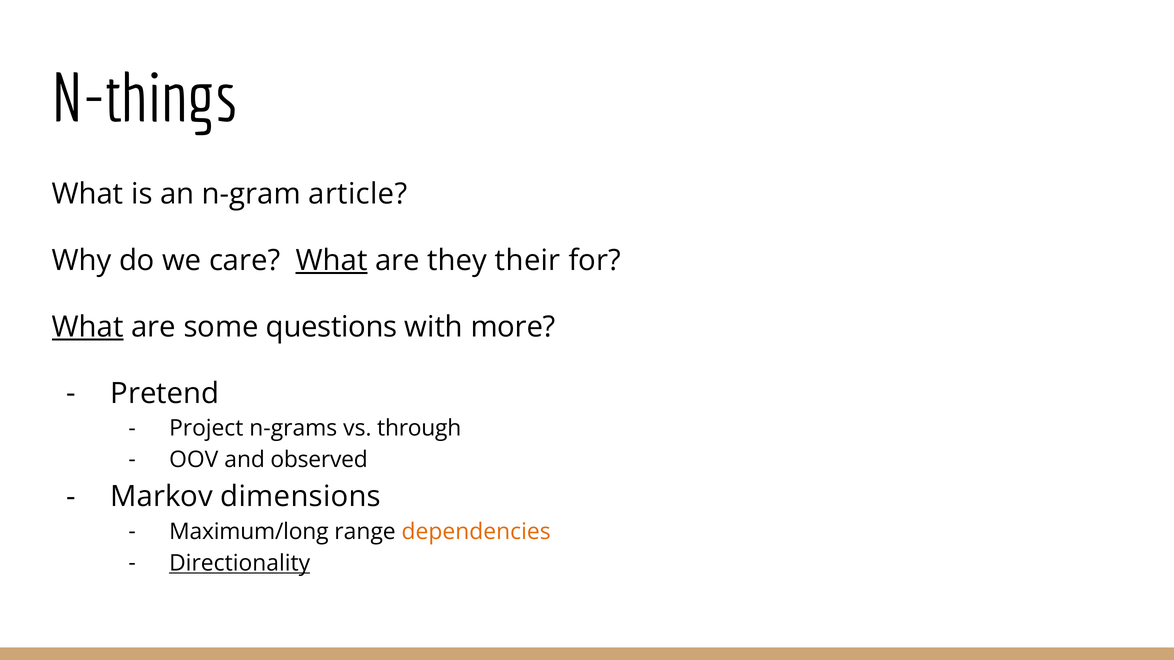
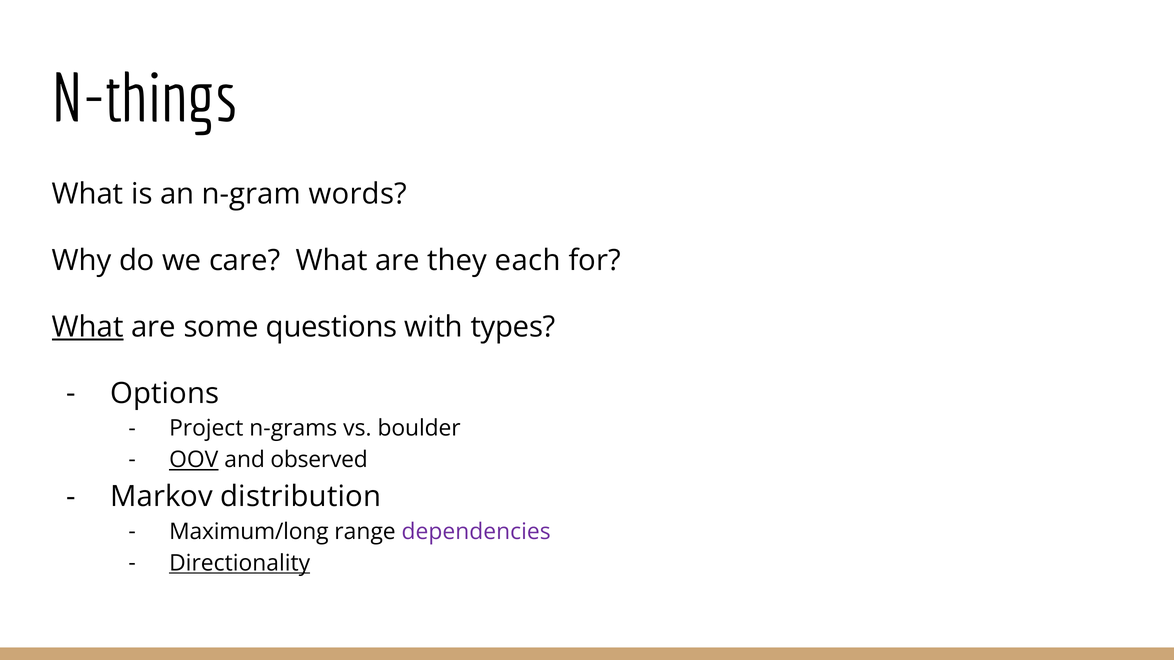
article: article -> words
What at (332, 261) underline: present -> none
their: their -> each
more: more -> types
Pretend: Pretend -> Options
through: through -> boulder
OOV underline: none -> present
dimensions: dimensions -> distribution
dependencies colour: orange -> purple
